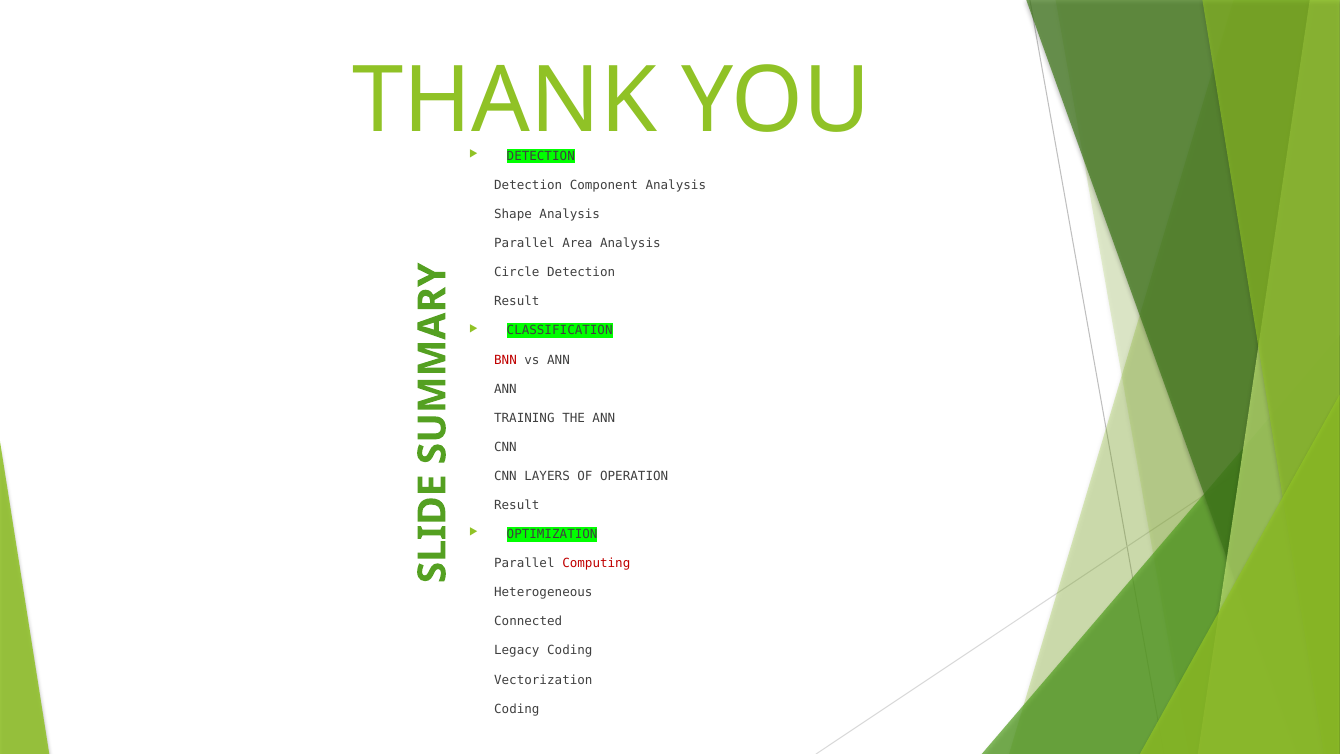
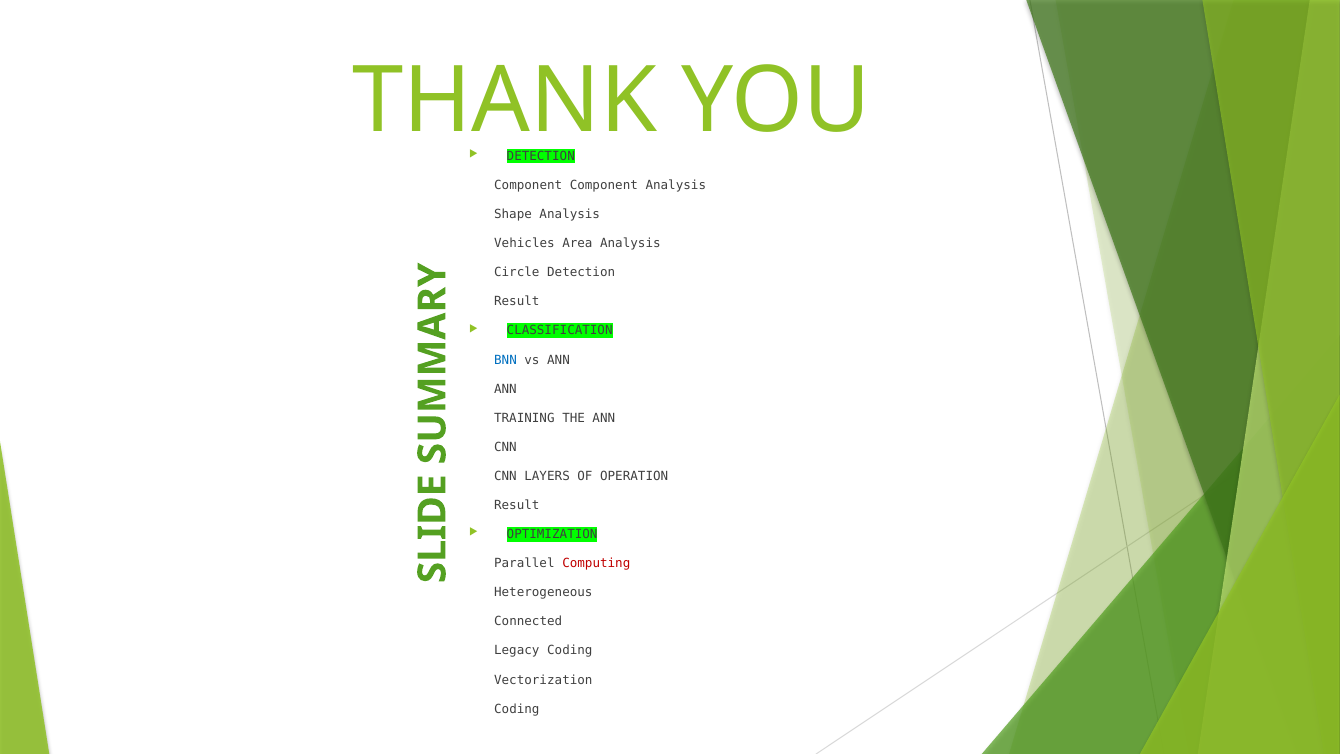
Detection at (528, 185): Detection -> Component
Parallel at (524, 243): Parallel -> Vehicles
BNN colour: red -> blue
